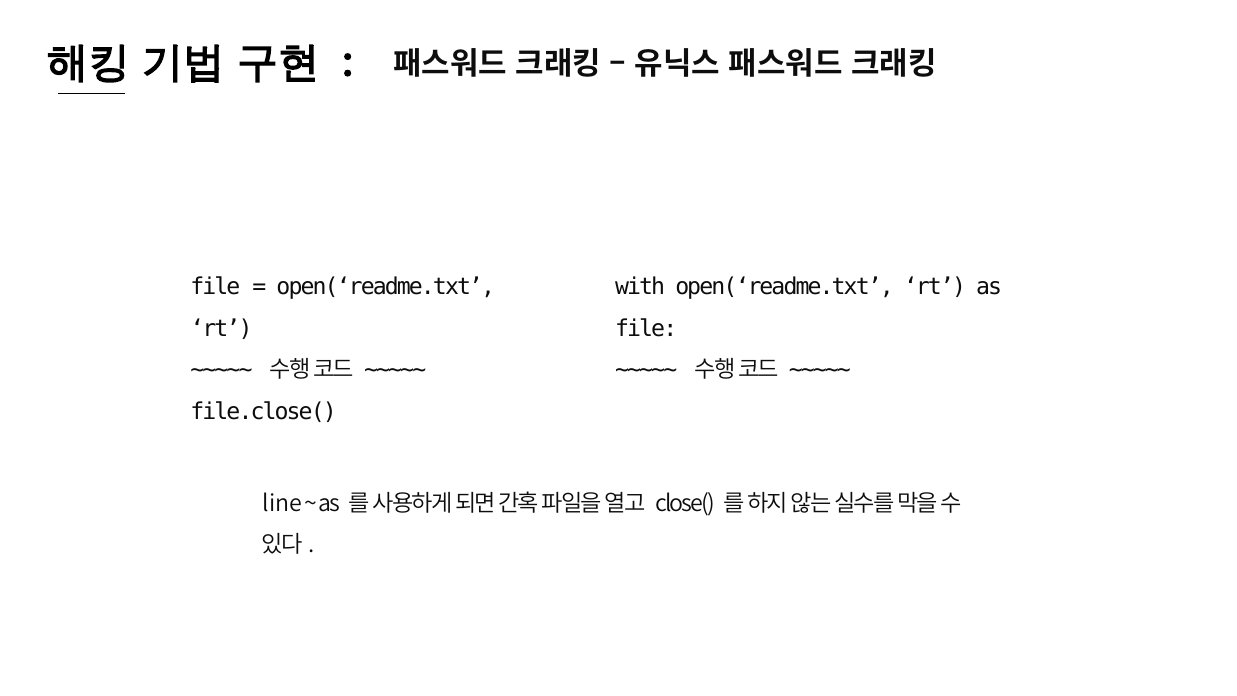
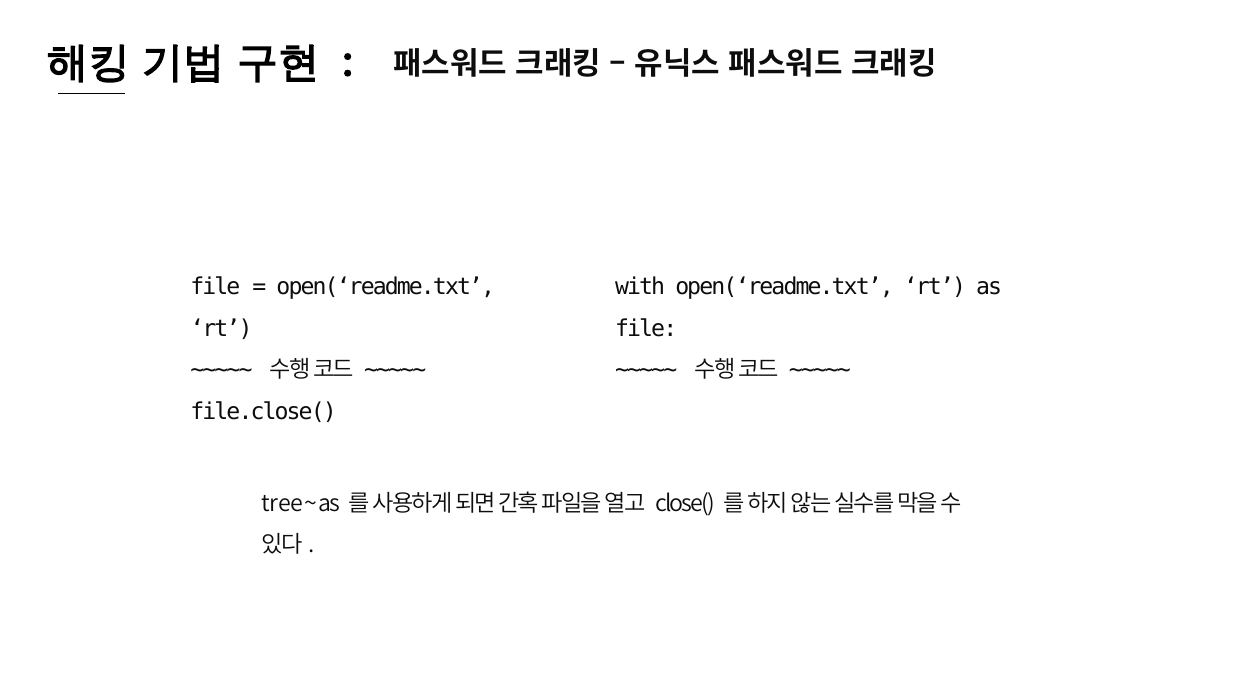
line: line -> tree
